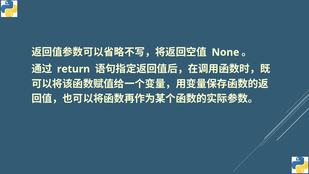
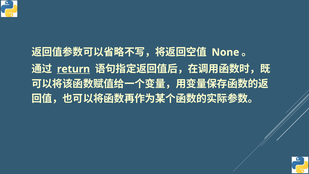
return underline: none -> present
